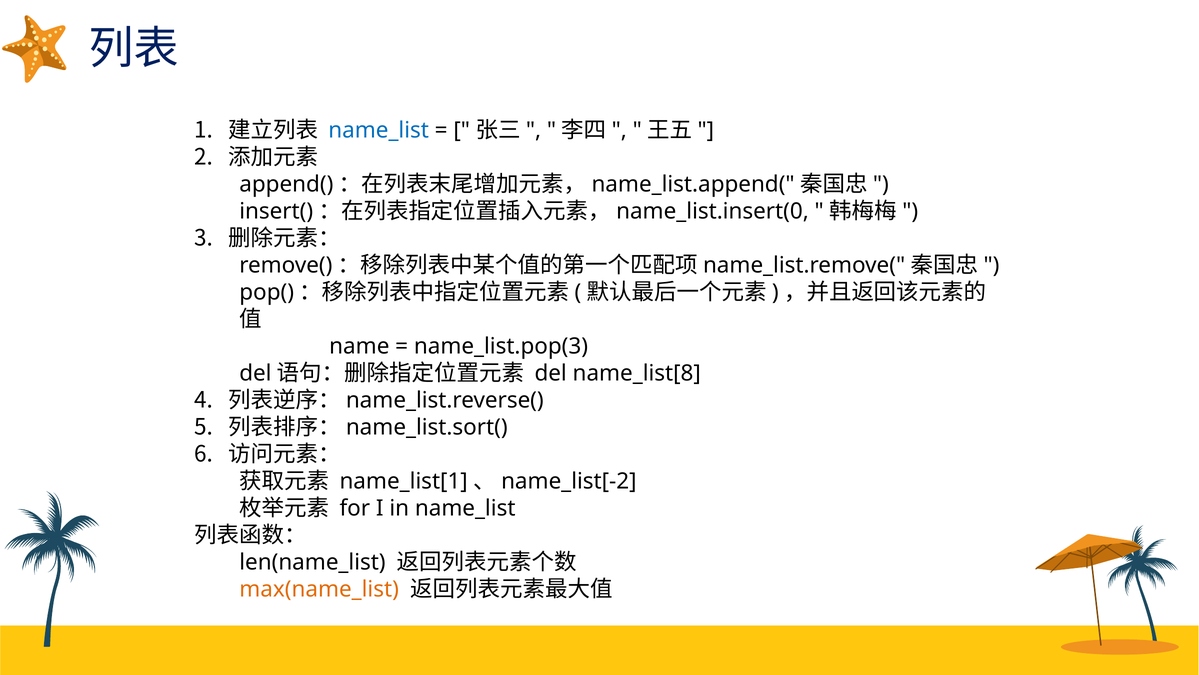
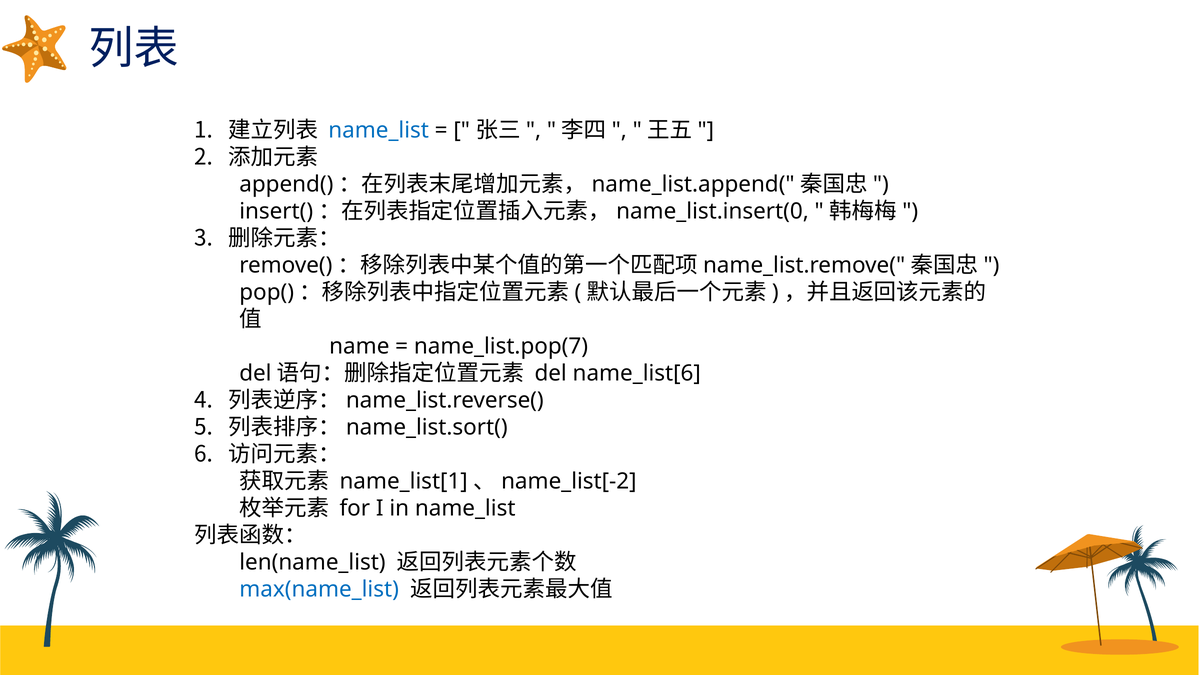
name_list.pop(3: name_list.pop(3 -> name_list.pop(7
name_list[8: name_list[8 -> name_list[6
max(name_list colour: orange -> blue
